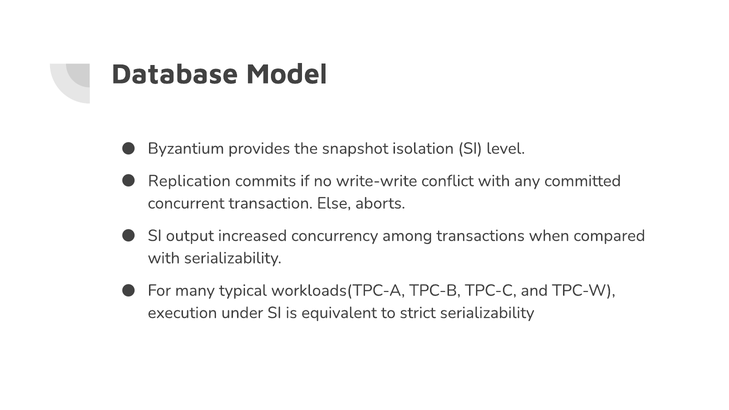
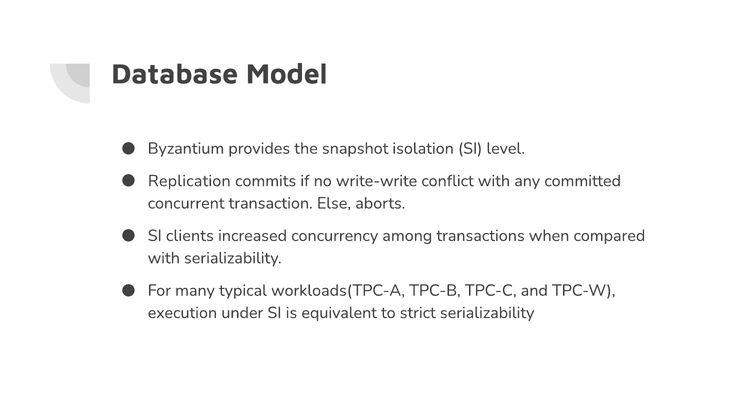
output: output -> clients
